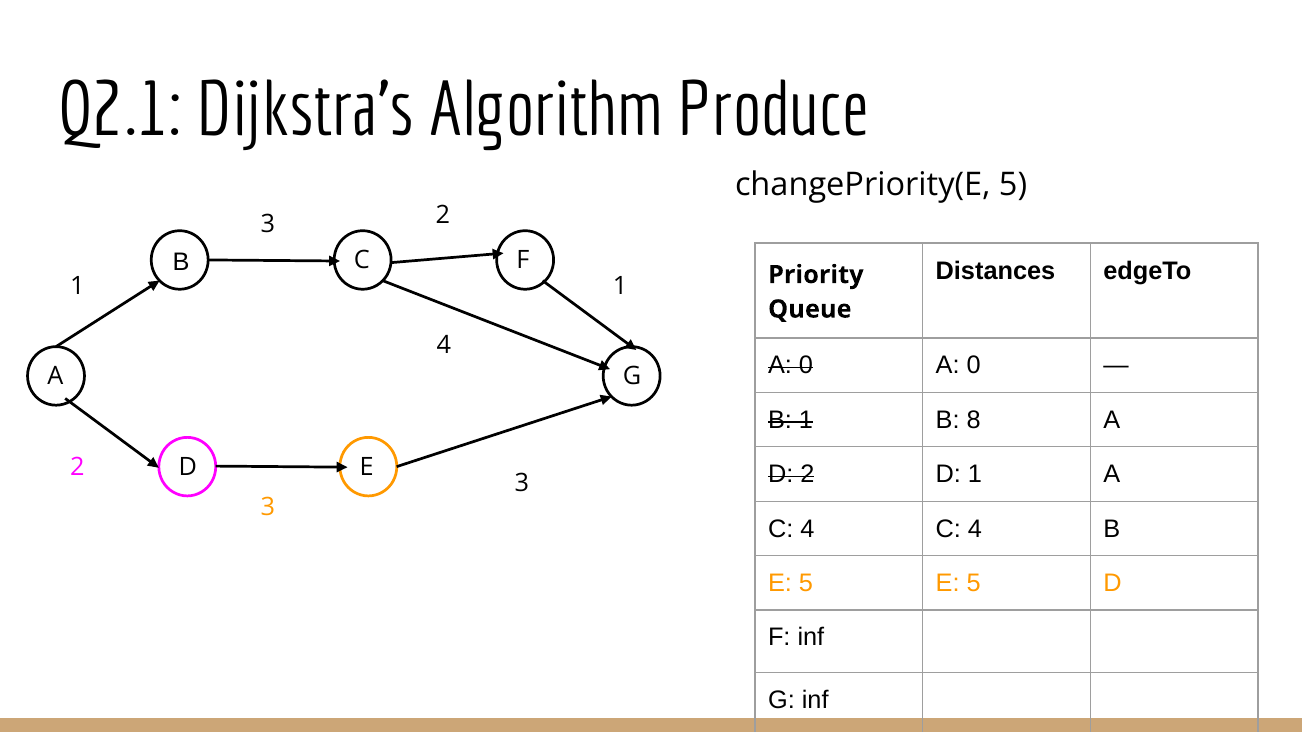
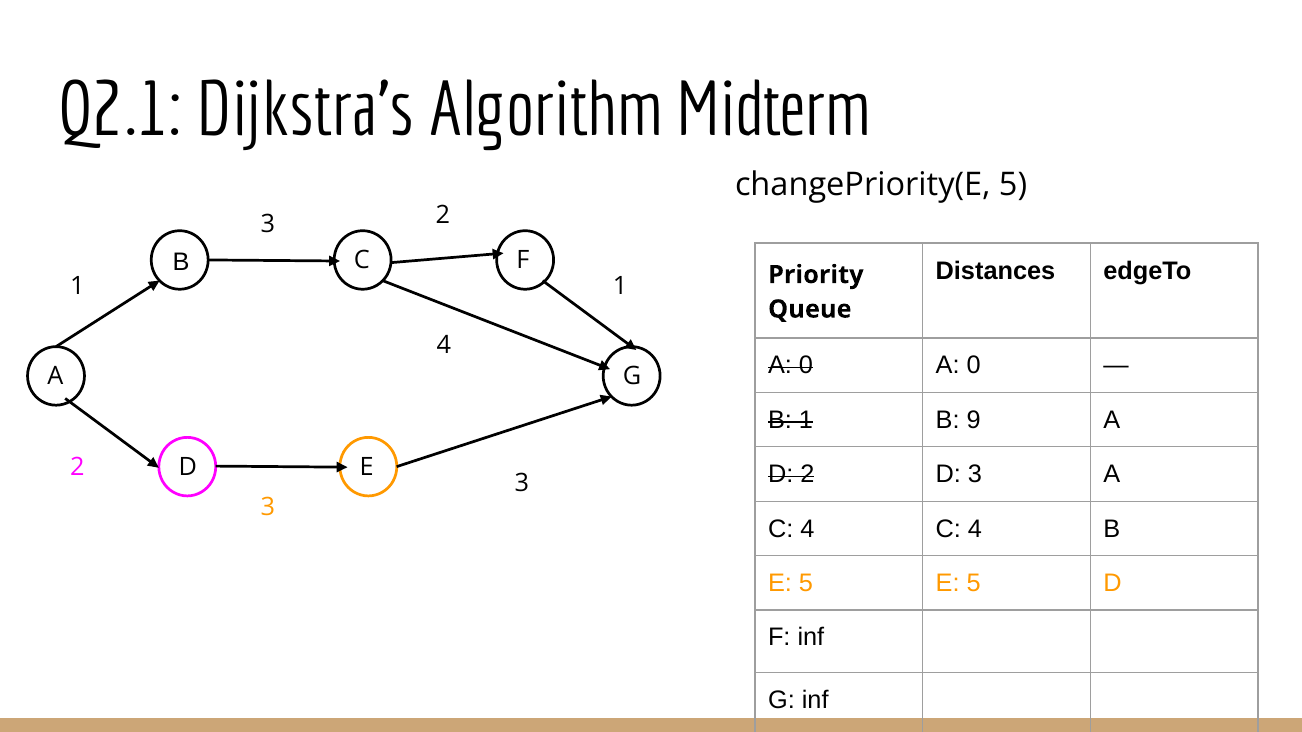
Produce: Produce -> Midterm
8: 8 -> 9
D 1: 1 -> 3
